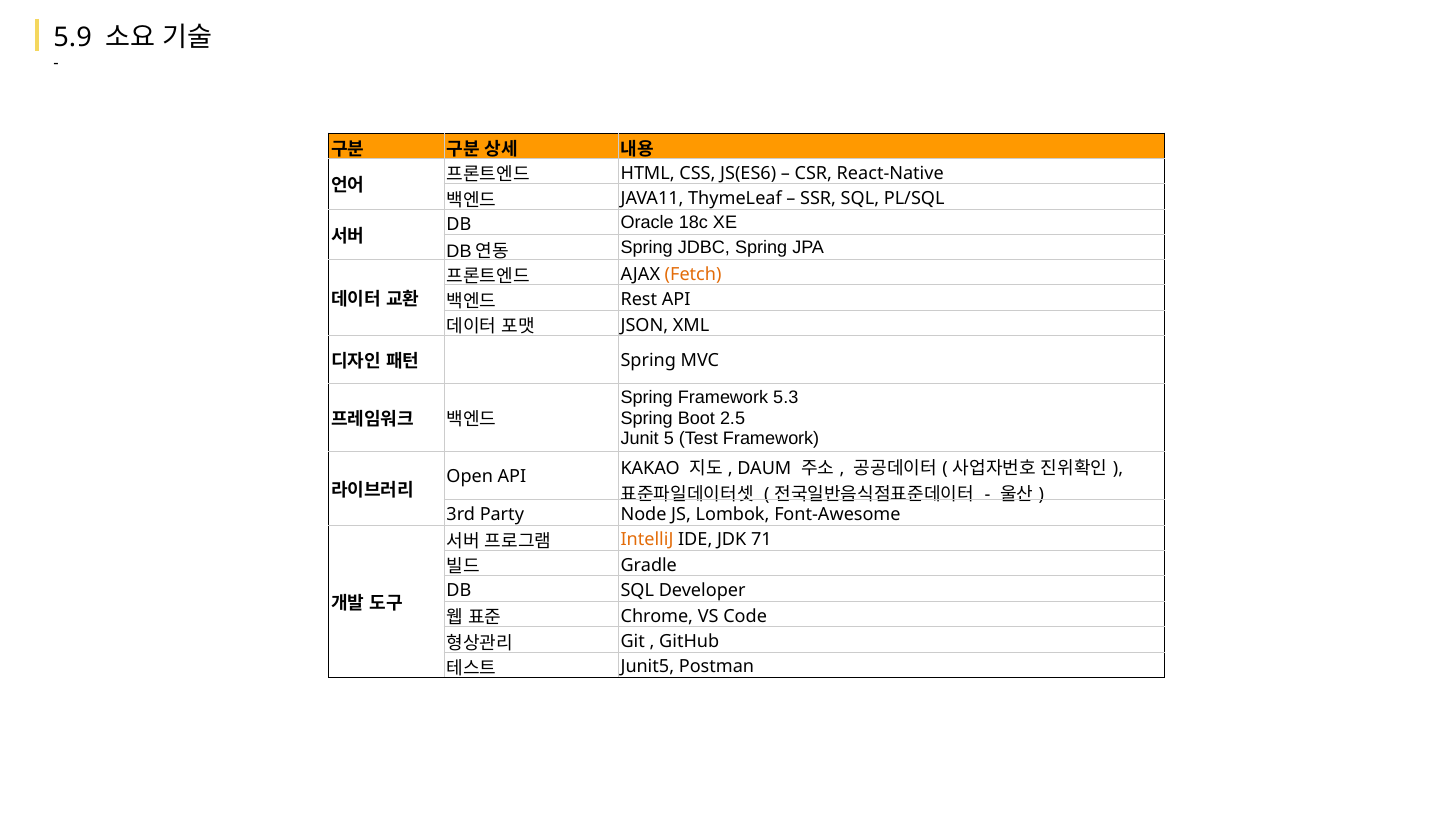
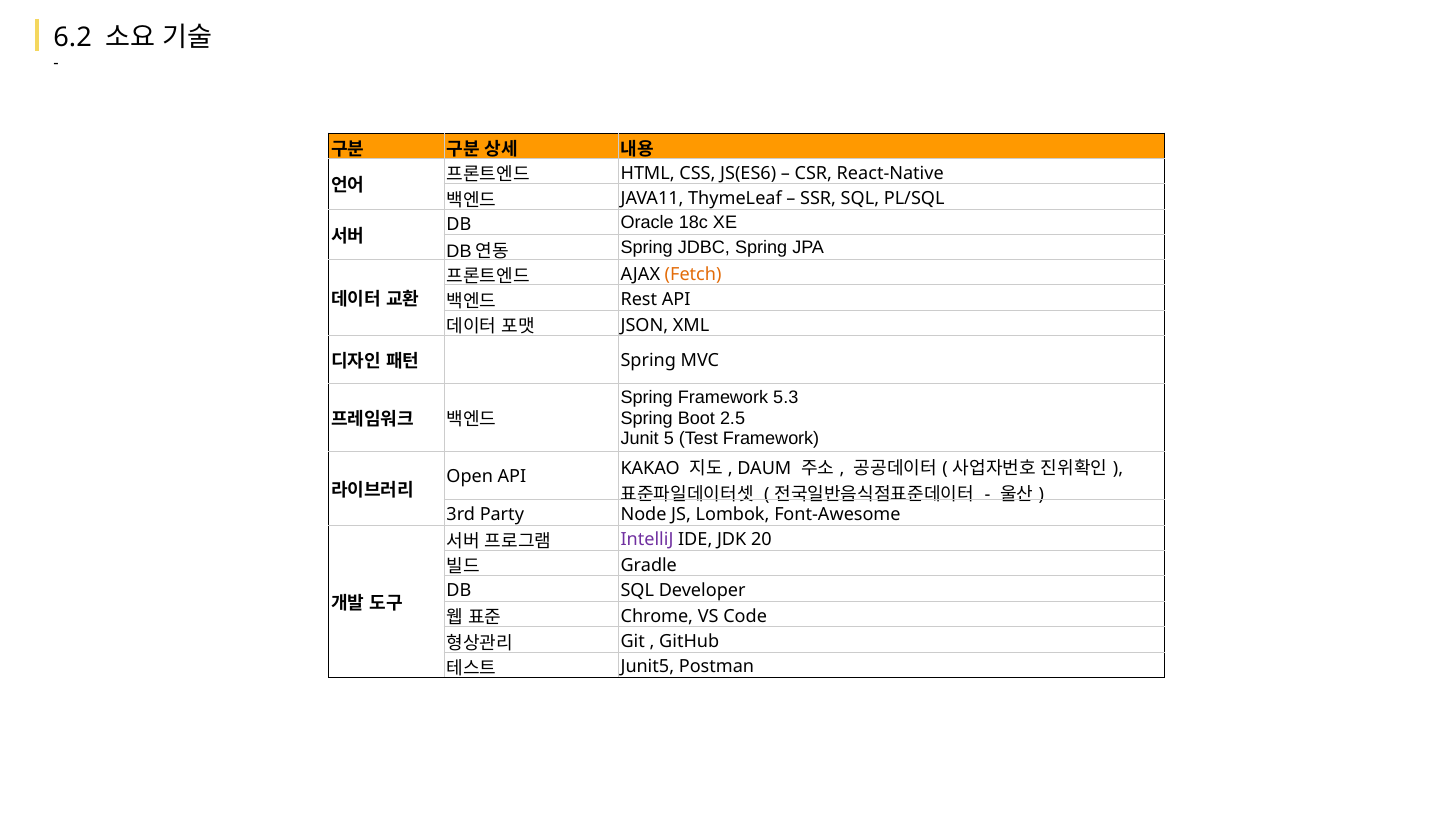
5.9: 5.9 -> 6.2
IntelliJ colour: orange -> purple
71: 71 -> 20
